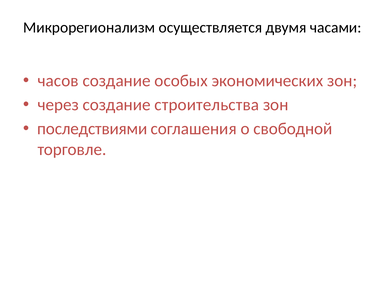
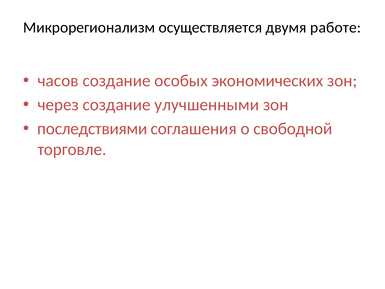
часами: часами -> работе
строительства: строительства -> улучшенными
